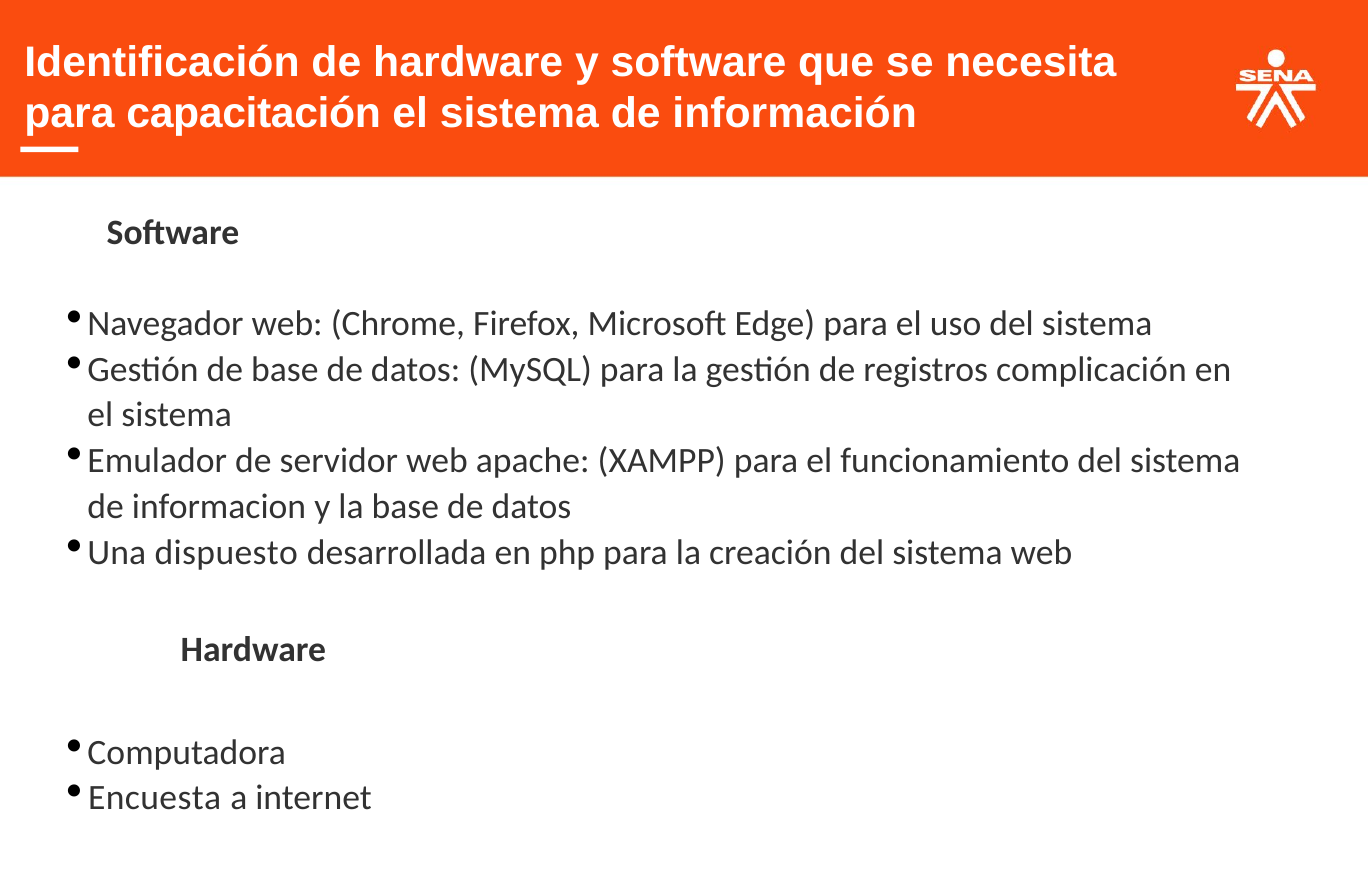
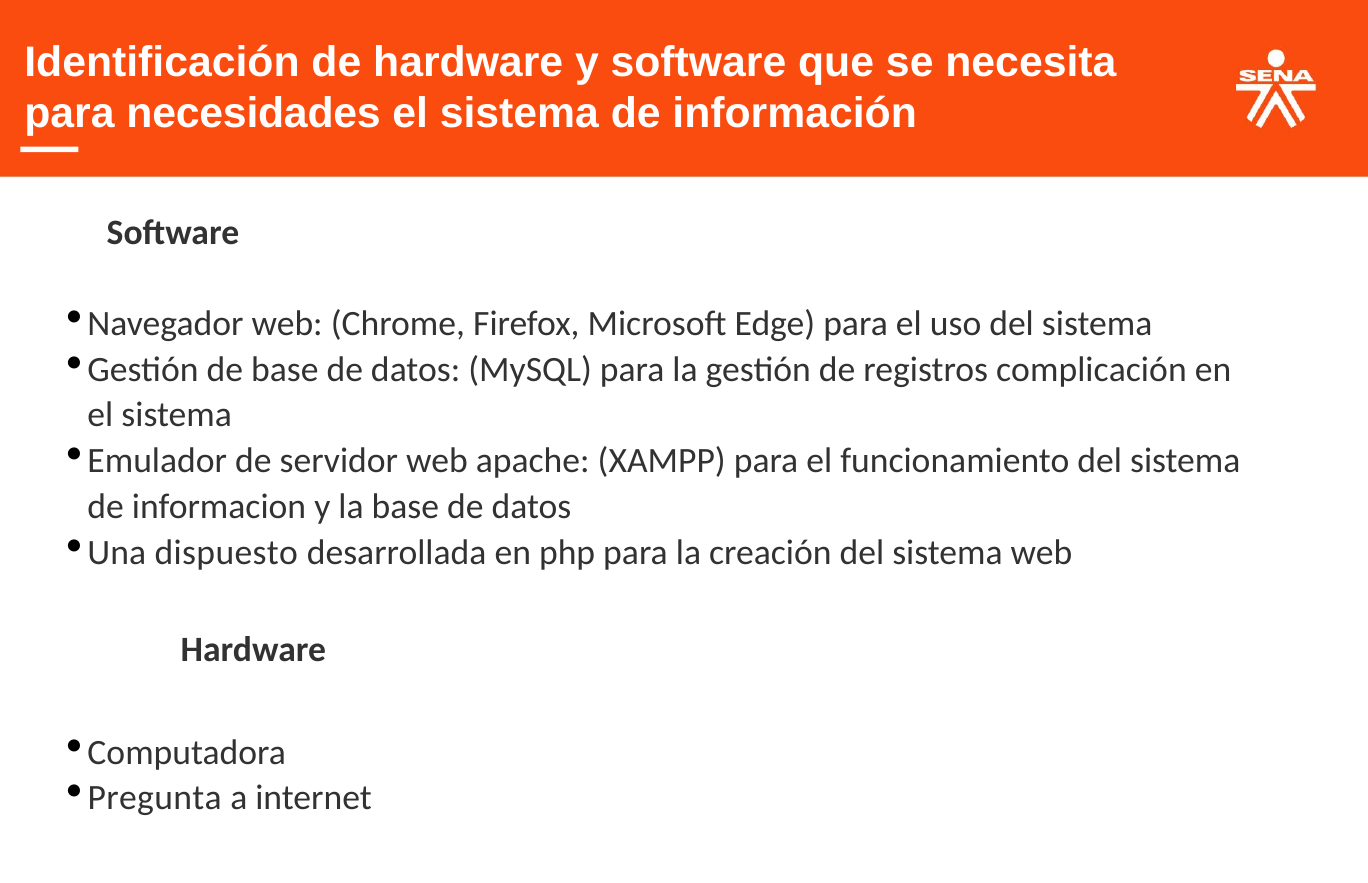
capacitación: capacitación -> necesidades
Encuesta: Encuesta -> Pregunta
